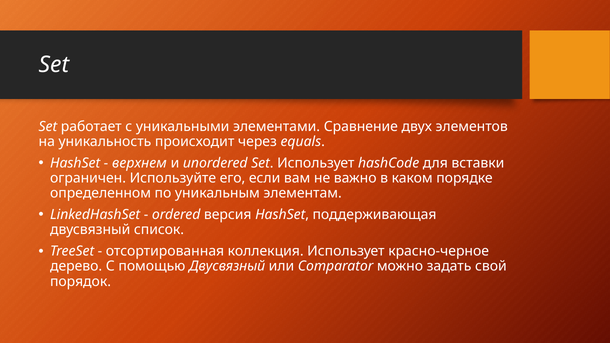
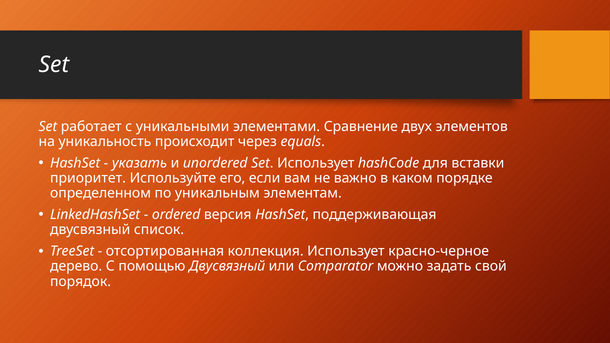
верхнем: верхнем -> указать
ограничен: ограничен -> приоритет
